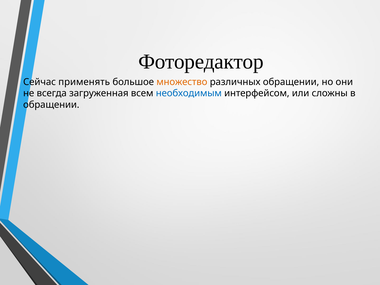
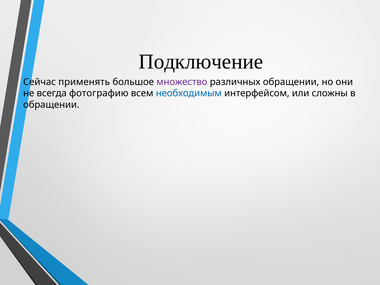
Фоторедактор: Фоторедактор -> Подключение
множество colour: orange -> purple
загруженная: загруженная -> фотографию
